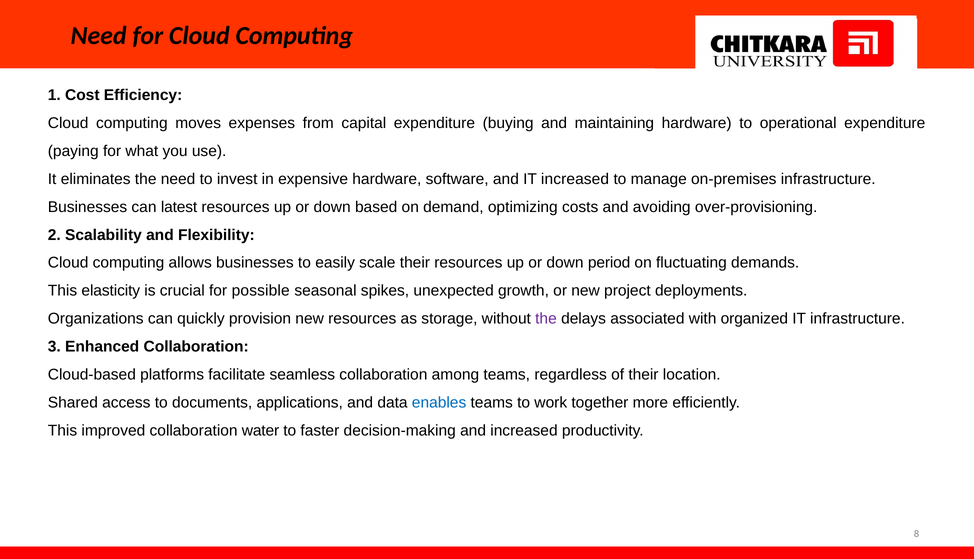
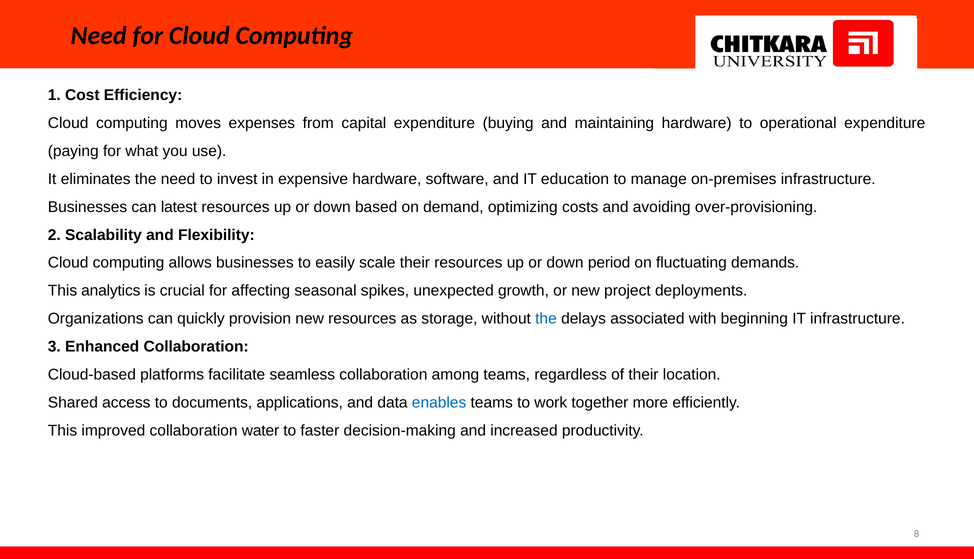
IT increased: increased -> education
elasticity: elasticity -> analytics
possible: possible -> affecting
the at (546, 319) colour: purple -> blue
organized: organized -> beginning
